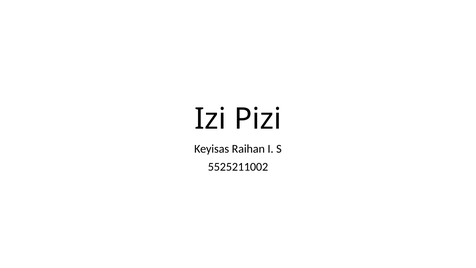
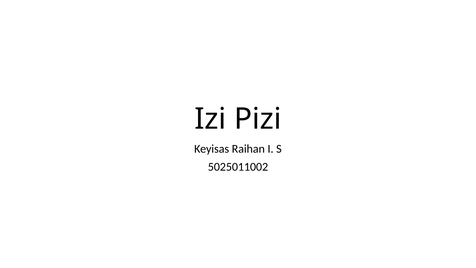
5525211002: 5525211002 -> 5025011002
